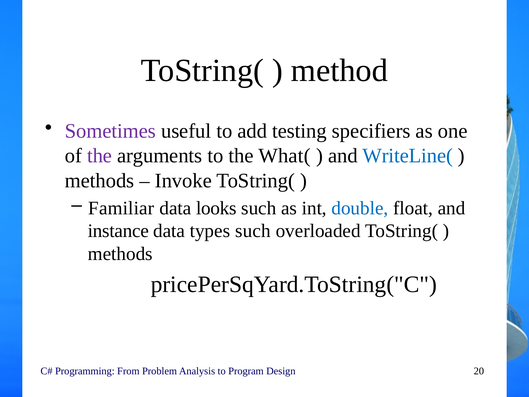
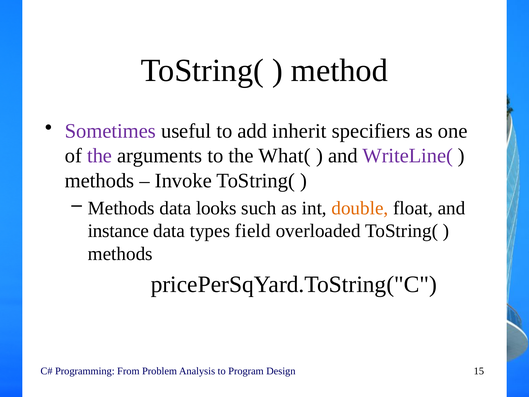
testing: testing -> inherit
WriteLine( colour: blue -> purple
Familiar at (121, 208): Familiar -> Methods
double colour: blue -> orange
types such: such -> field
20: 20 -> 15
